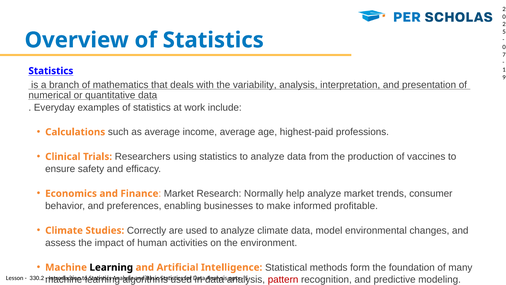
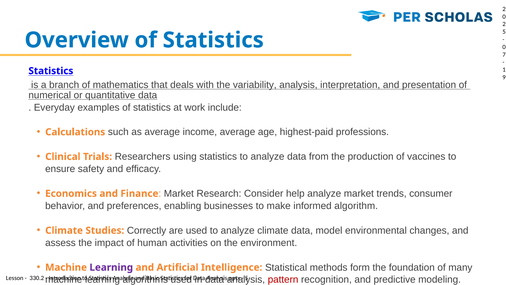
Normally: Normally -> Consider
profitable: profitable -> algorithm
Learning at (111, 267) colour: black -> purple
